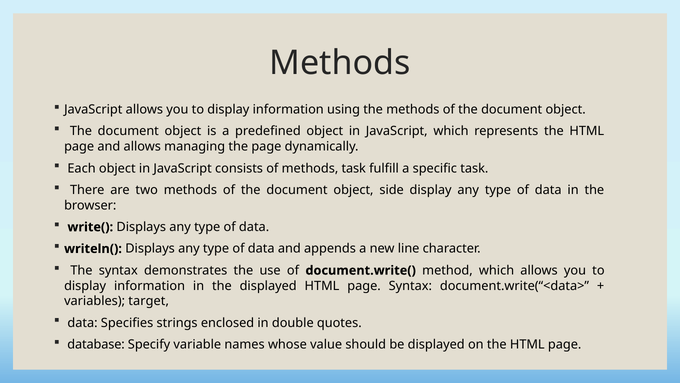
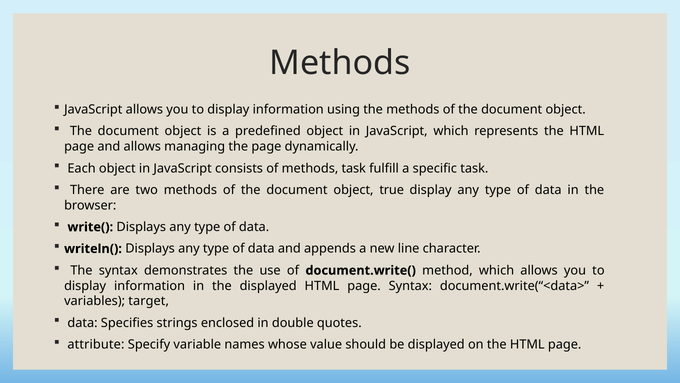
side: side -> true
database: database -> attribute
